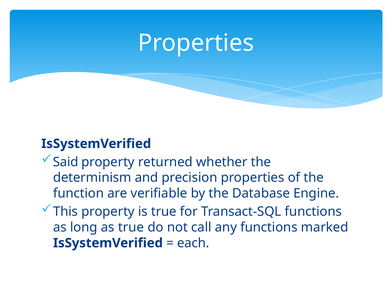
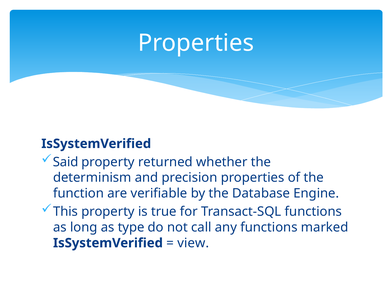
as true: true -> type
each: each -> view
